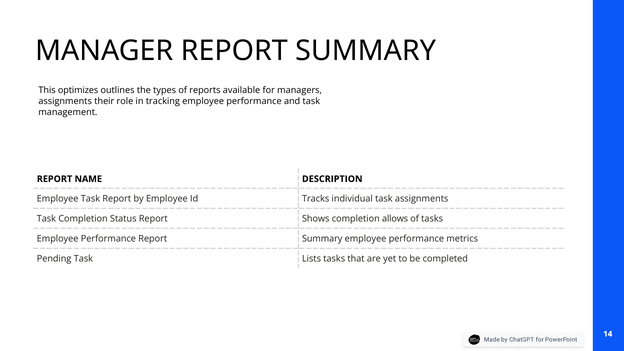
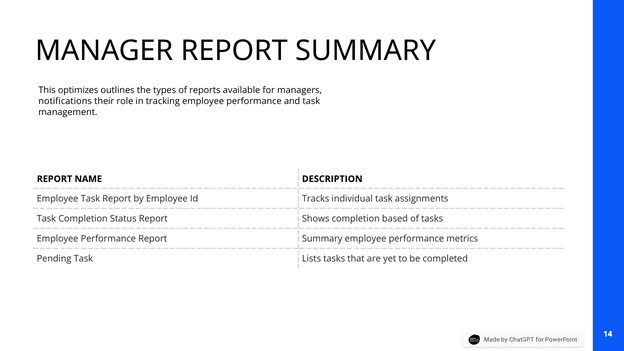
assignments at (65, 101): assignments -> notifications
allows: allows -> based
